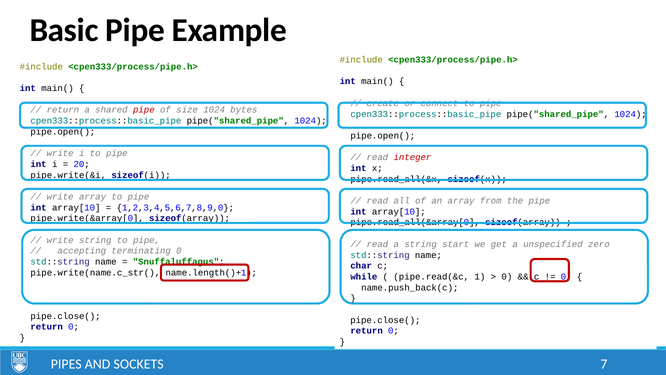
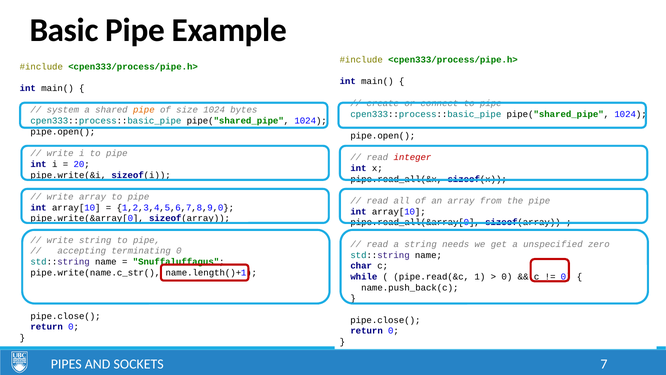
return at (63, 110): return -> system
pipe at (144, 110) colour: red -> orange
start: start -> needs
